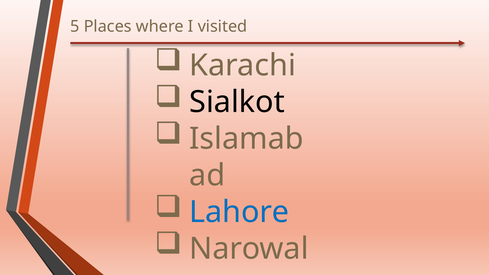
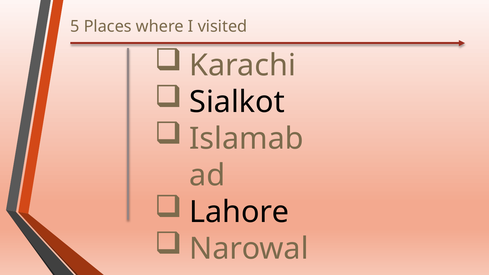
Lahore colour: blue -> black
